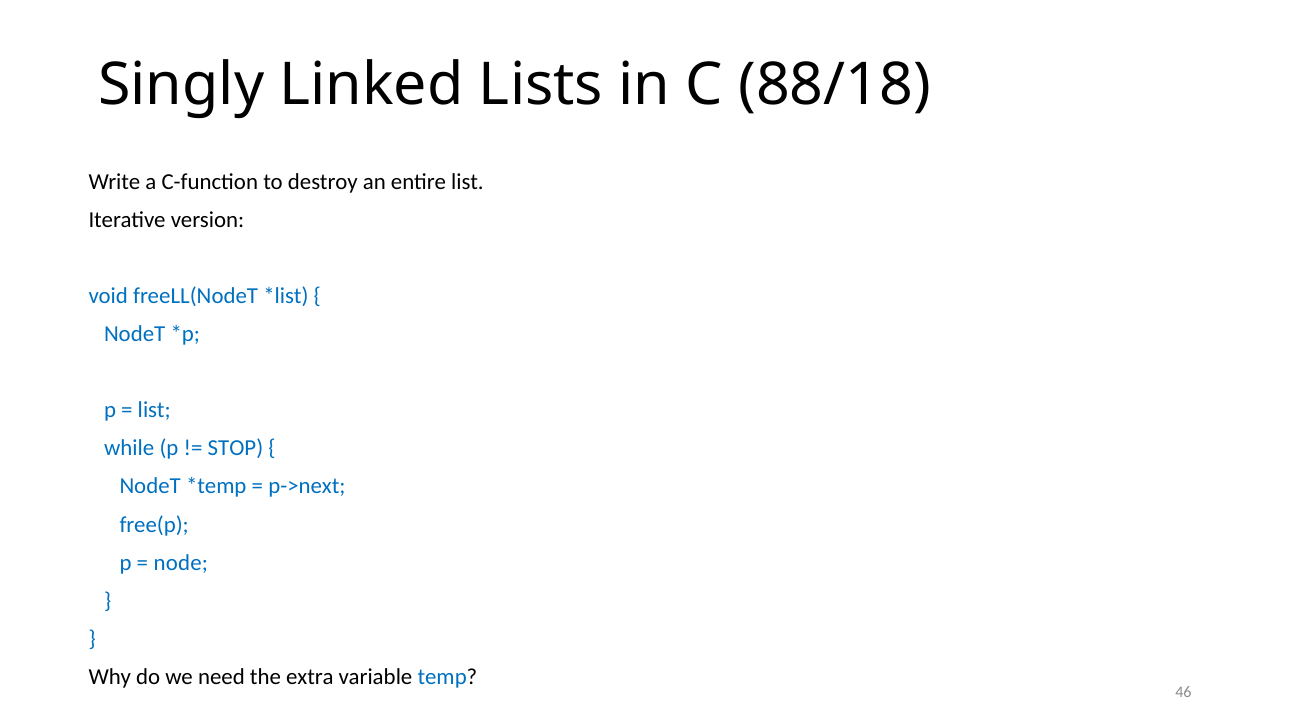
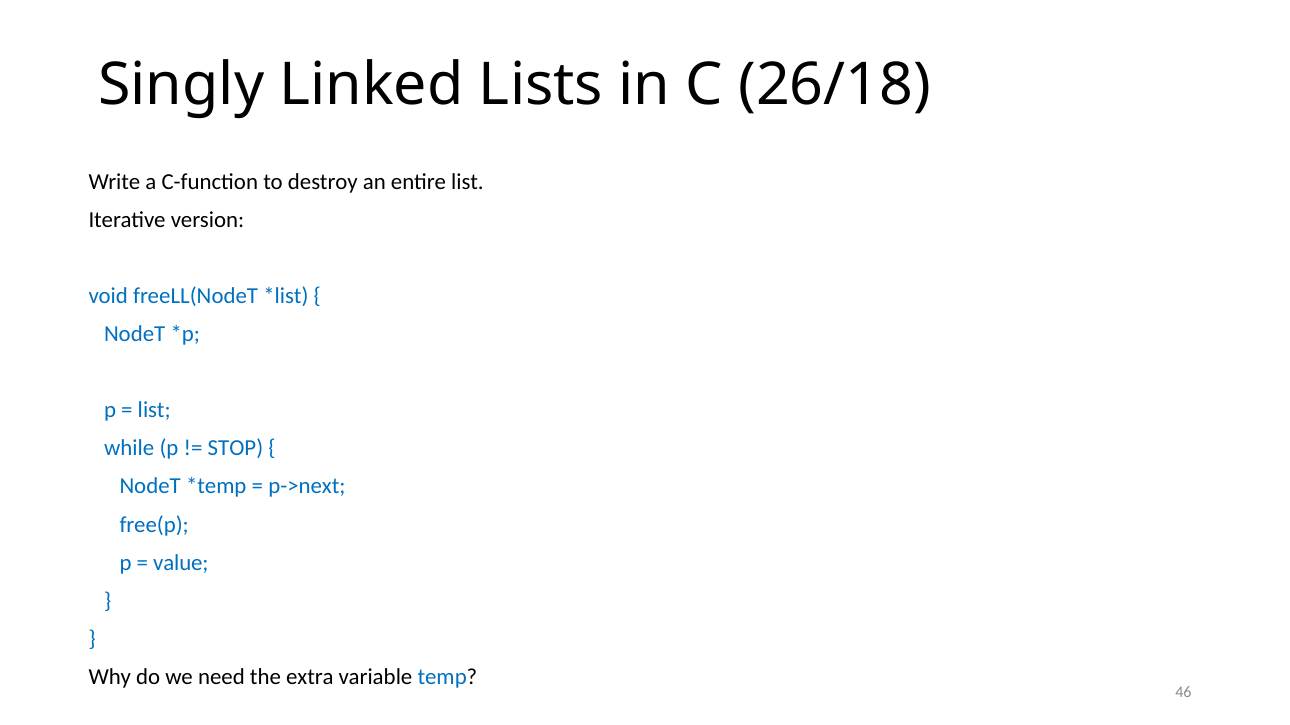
88/18: 88/18 -> 26/18
node: node -> value
